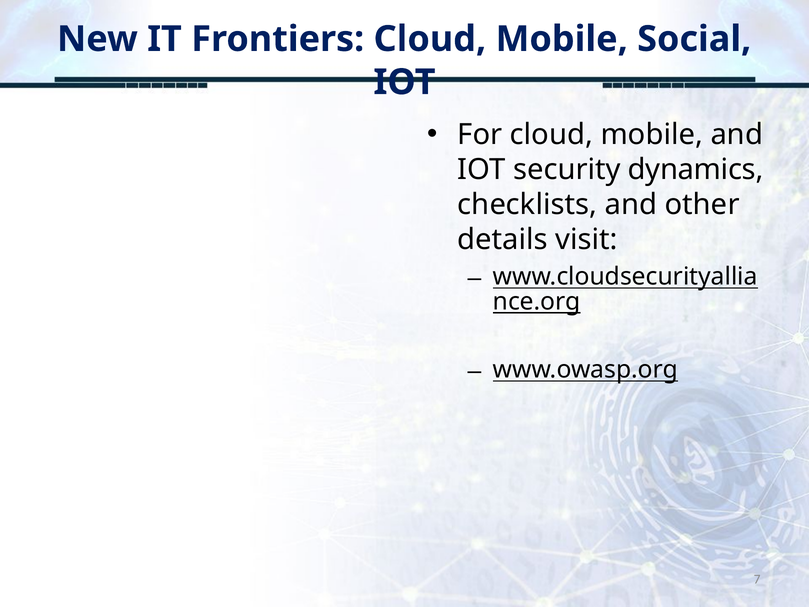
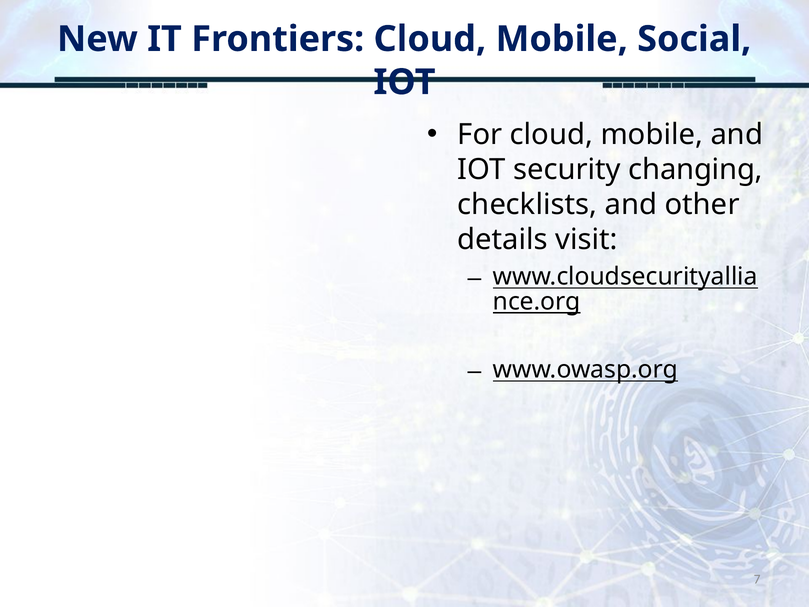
dynamics: dynamics -> changing
